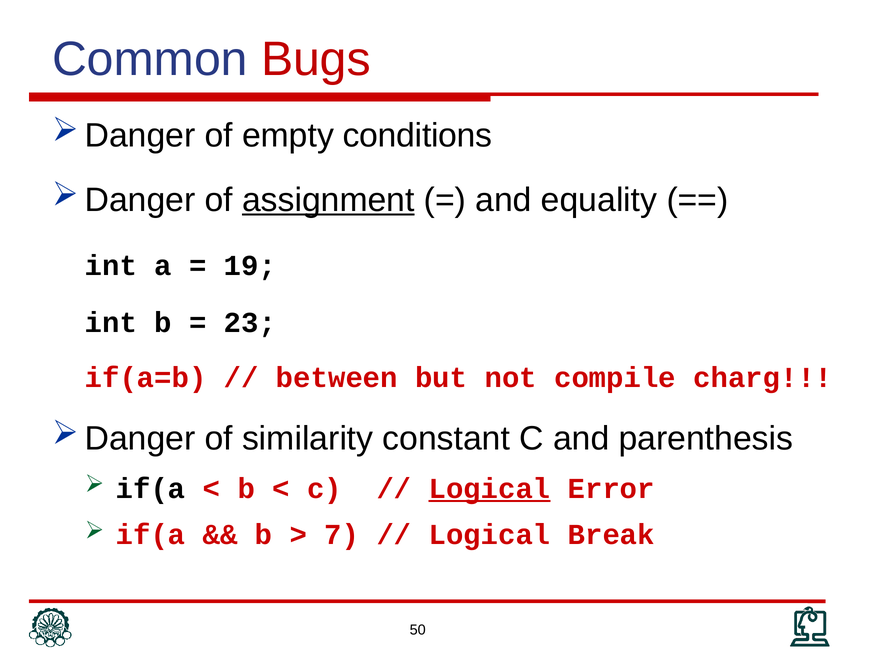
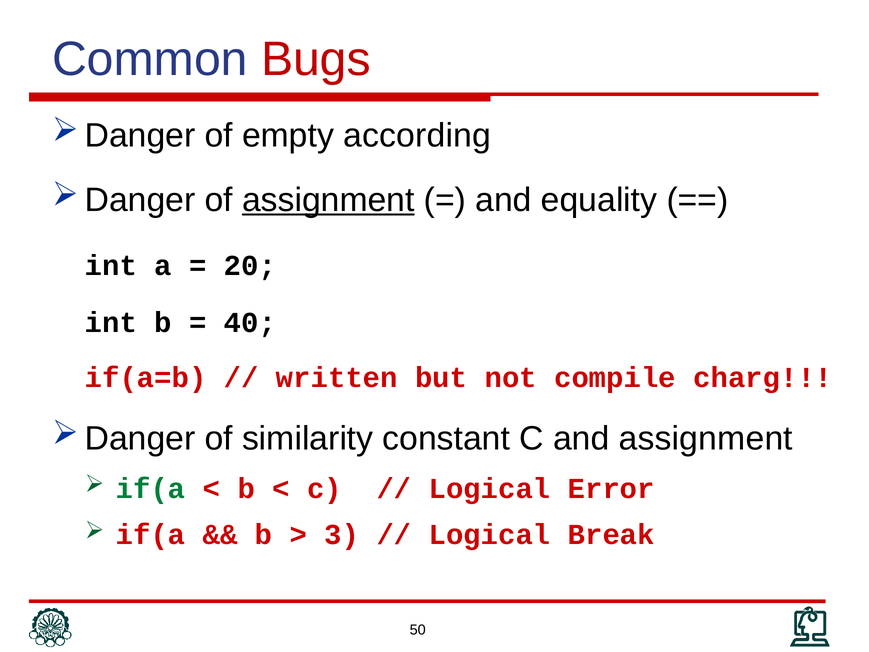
conditions: conditions -> according
19: 19 -> 20
23: 23 -> 40
between: between -> written
and parenthesis: parenthesis -> assignment
if(a at (151, 488) colour: black -> green
Logical at (490, 488) underline: present -> none
7: 7 -> 3
